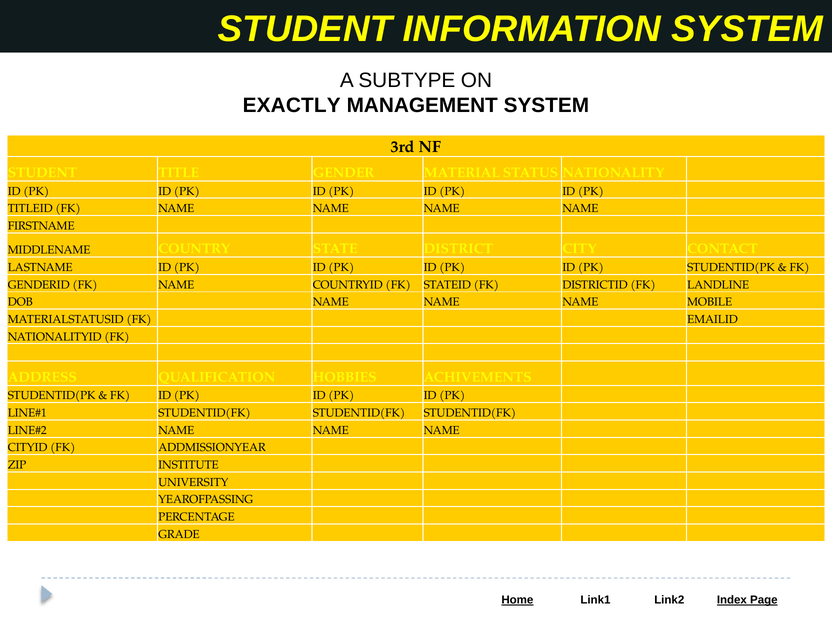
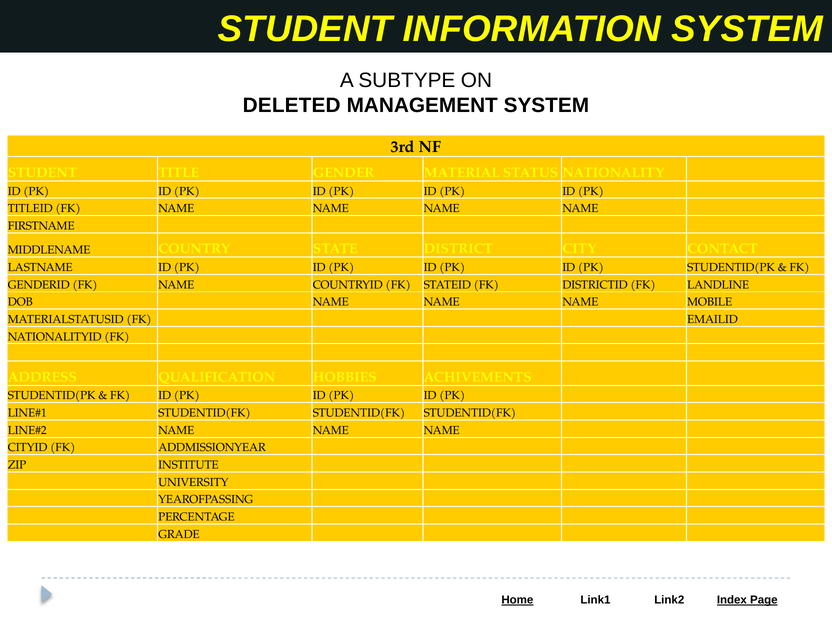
EXACTLY: EXACTLY -> DELETED
